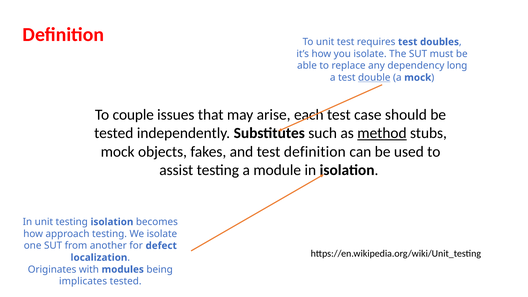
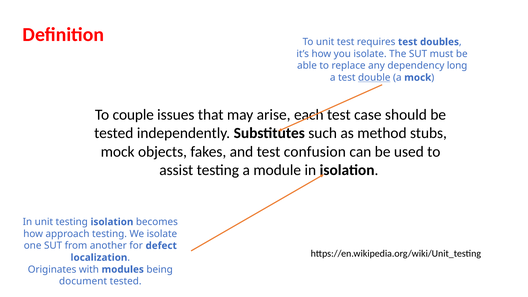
method underline: present -> none
test definition: definition -> confusion
implicates: implicates -> document
